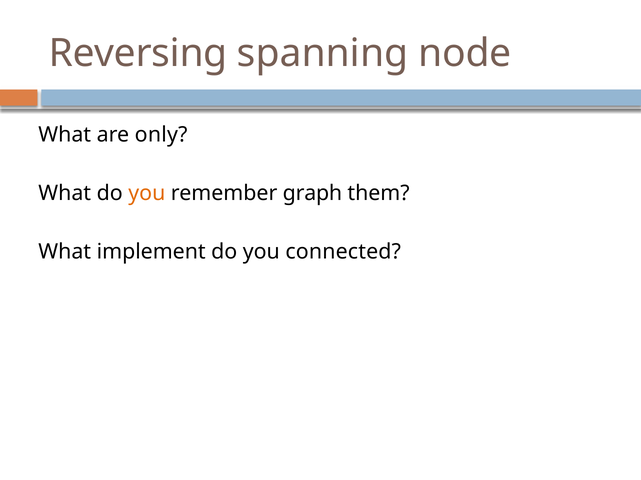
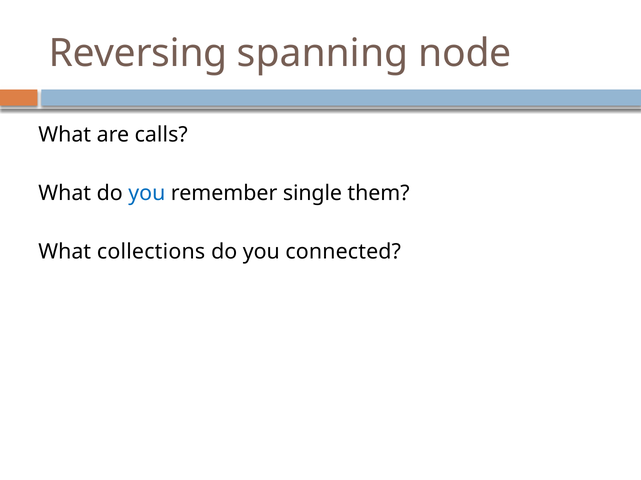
only: only -> calls
you at (147, 194) colour: orange -> blue
graph: graph -> single
implement: implement -> collections
